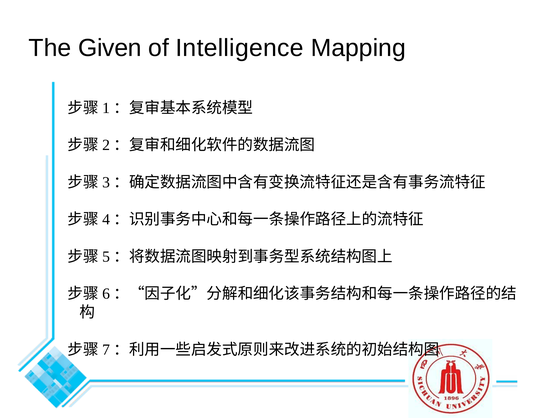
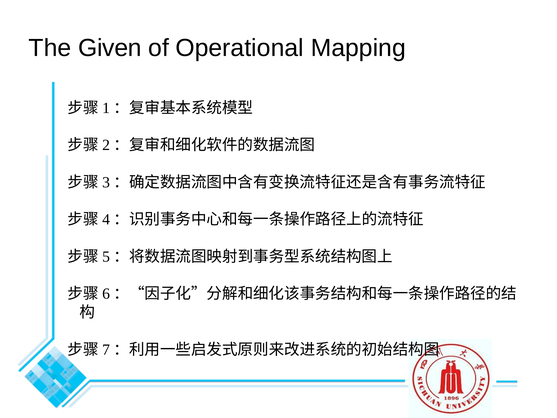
Intelligence: Intelligence -> Operational
